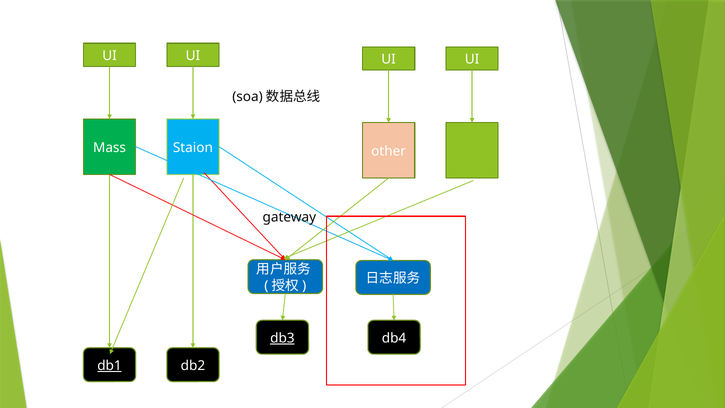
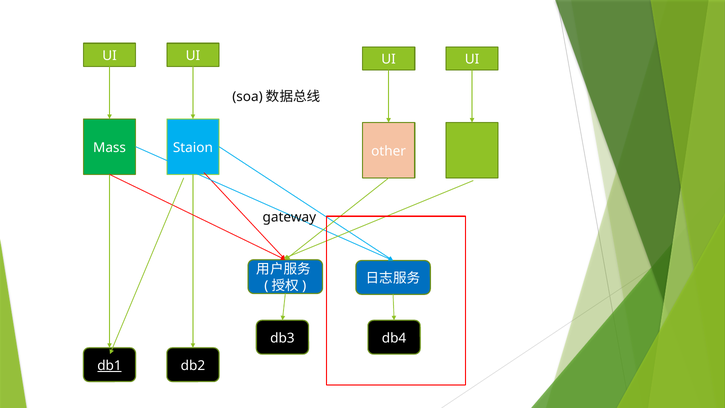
db3 underline: present -> none
